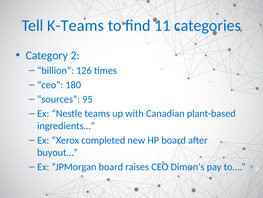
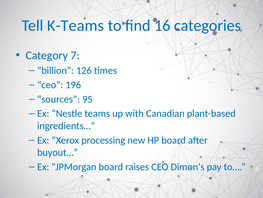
11: 11 -> 16
2: 2 -> 7
180: 180 -> 196
completed: completed -> processing
